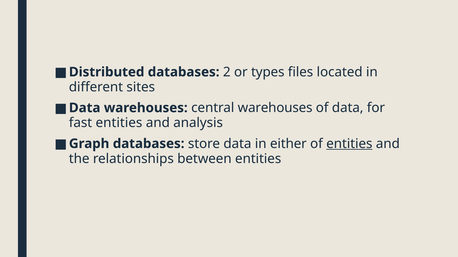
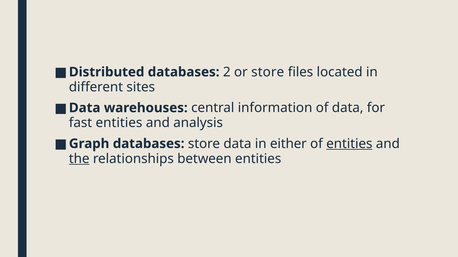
or types: types -> store
central warehouses: warehouses -> information
the underline: none -> present
